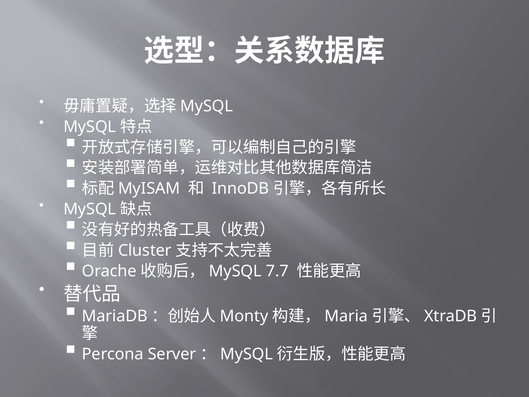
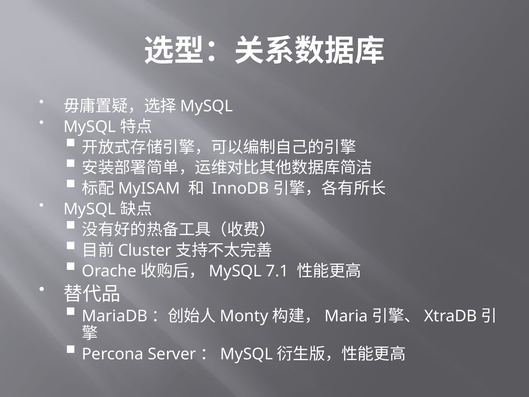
7.7: 7.7 -> 7.1
